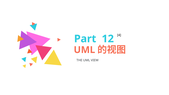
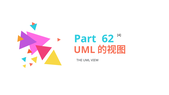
12: 12 -> 62
